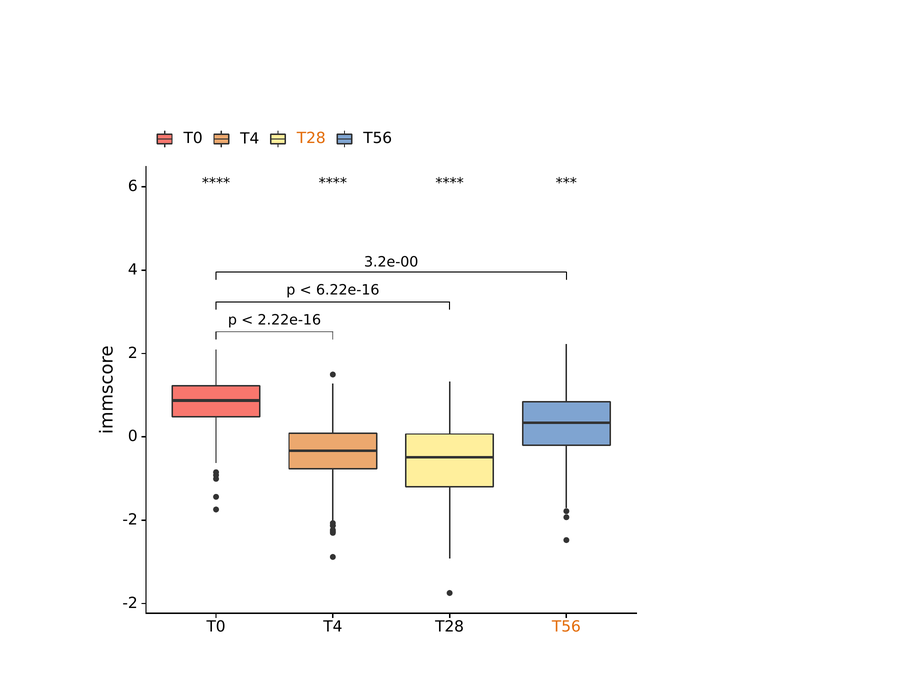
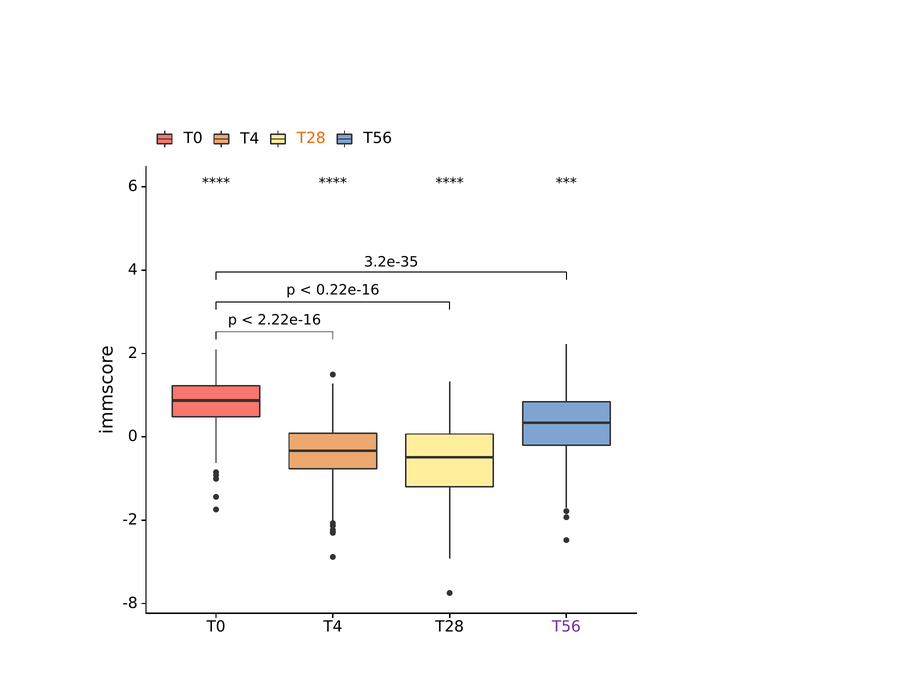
3.2e-00: 3.2e-00 -> 3.2e-35
6.22e-16: 6.22e-16 -> 0.22e-16
-2 at (130, 603): -2 -> -8
T56 at (566, 627) colour: orange -> purple
